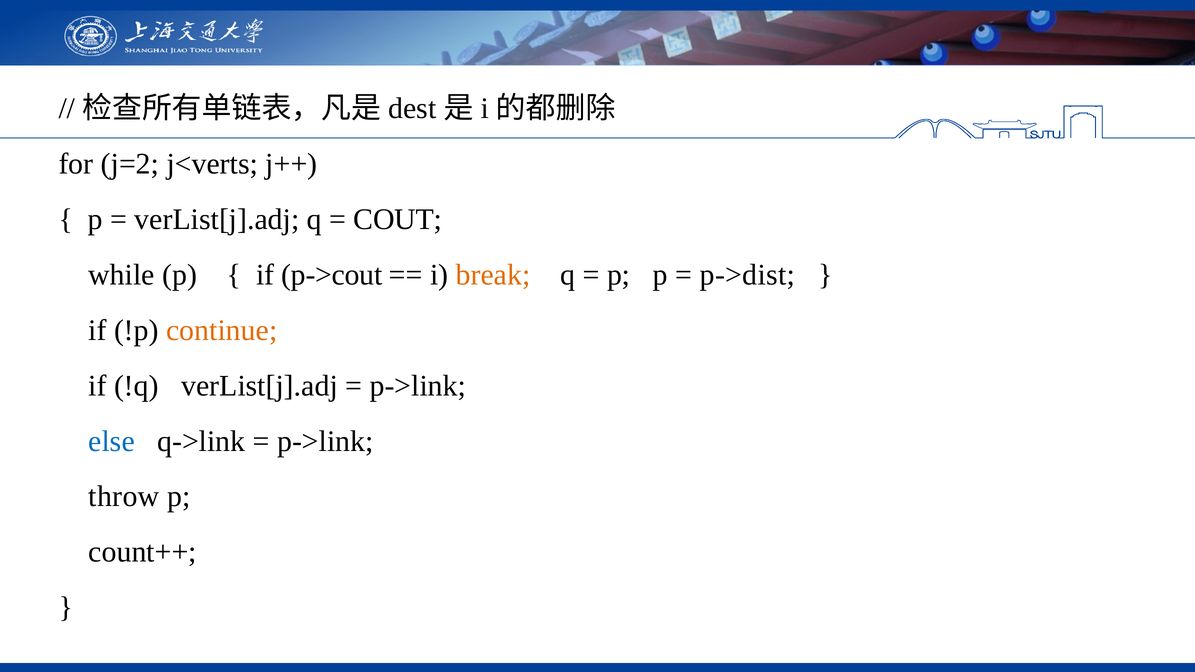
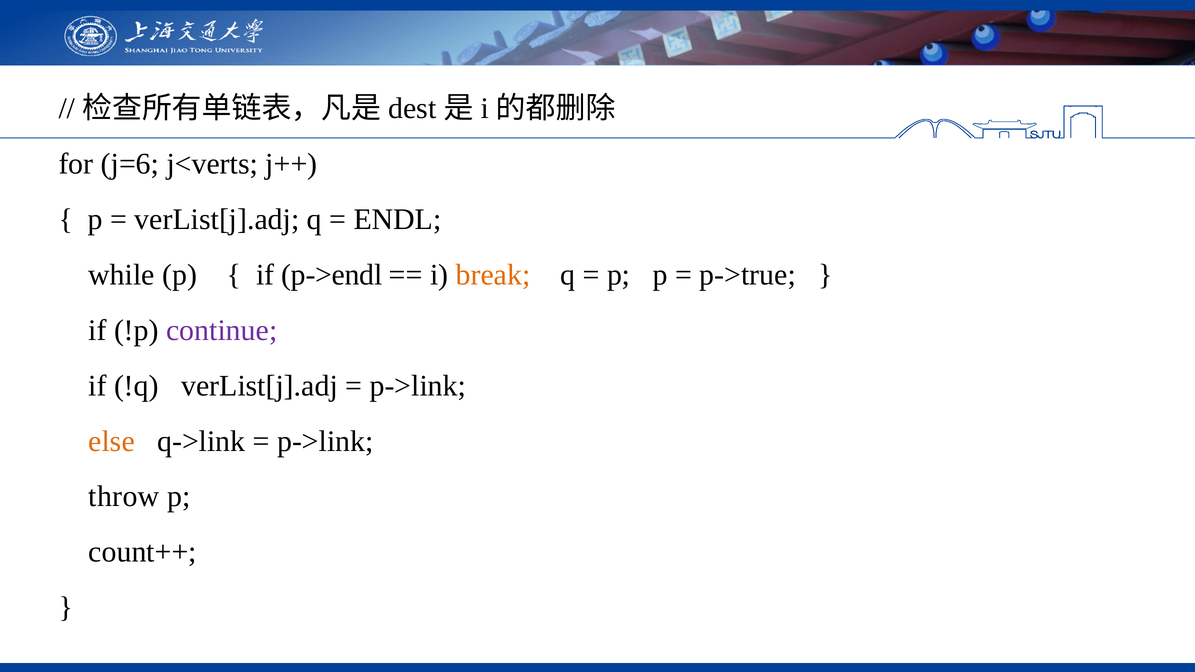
j=2: j=2 -> j=6
COUT: COUT -> ENDL
p->cout: p->cout -> p->endl
p->dist: p->dist -> p->true
continue colour: orange -> purple
else colour: blue -> orange
